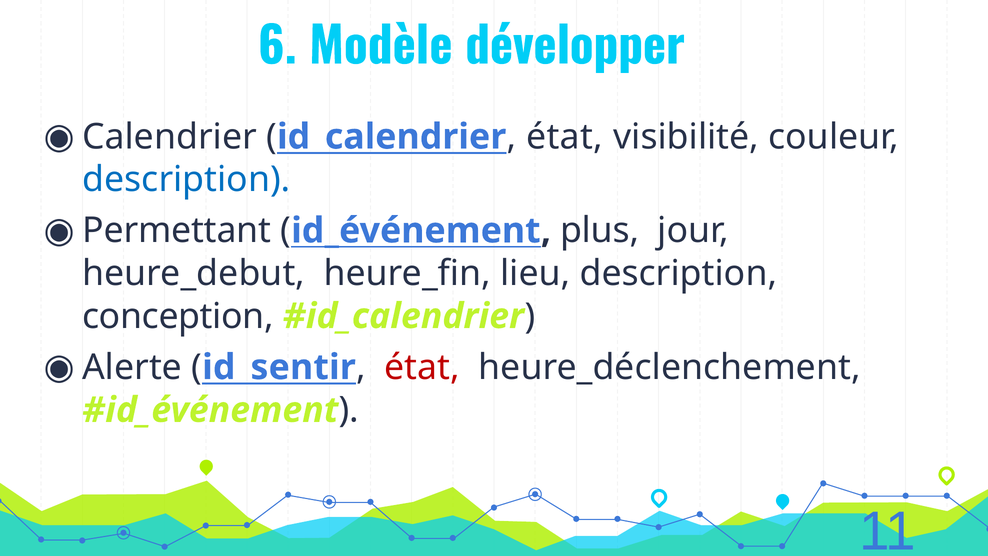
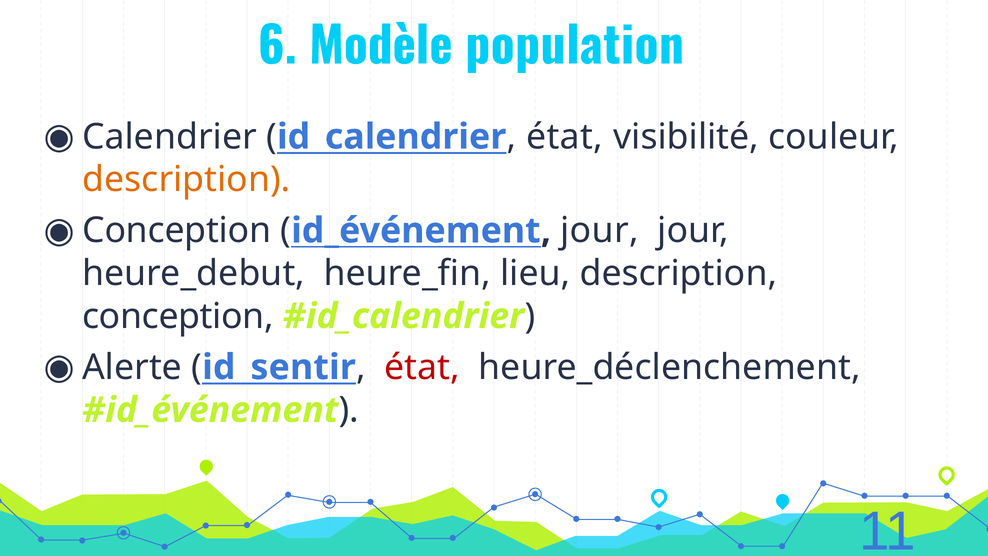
développer: développer -> population
description at (186, 180) colour: blue -> orange
Permettant at (177, 231): Permettant -> Conception
id_événement plus: plus -> jour
